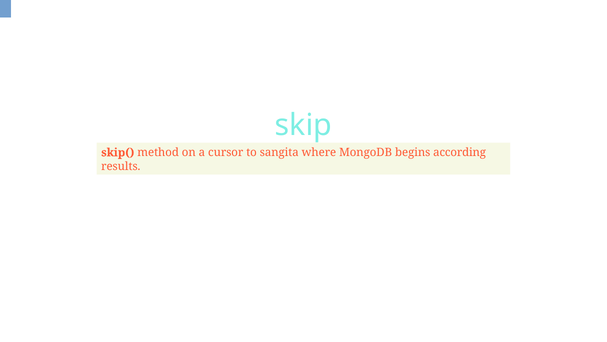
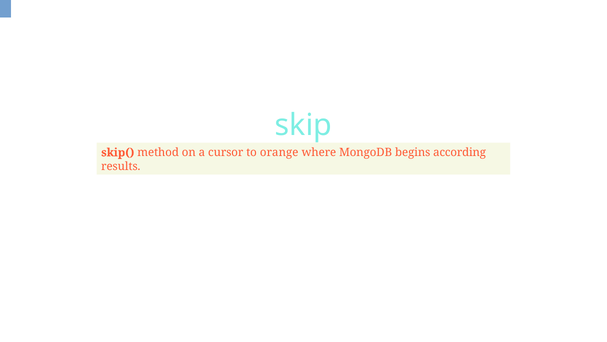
sangita: sangita -> orange
